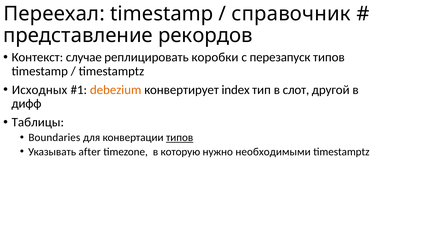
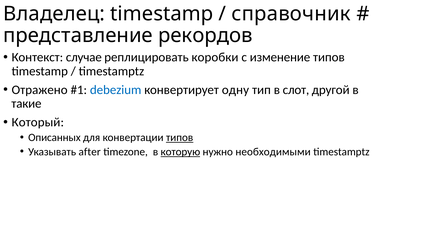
Переехал: Переехал -> Владелец
перезапуск: перезапуск -> изменение
Исходных: Исходных -> Отражено
debezium colour: orange -> blue
index: index -> одну
дифф: дифф -> такие
Таблицы: Таблицы -> Который
Boundaries: Boundaries -> Описанных
которую underline: none -> present
